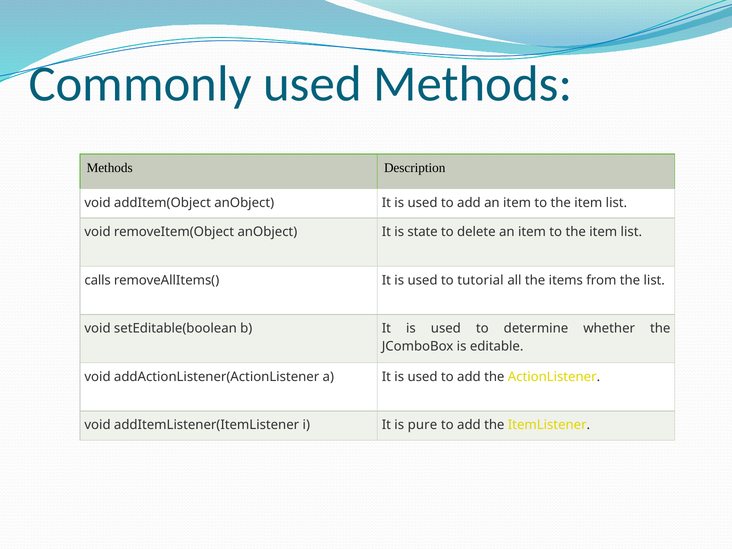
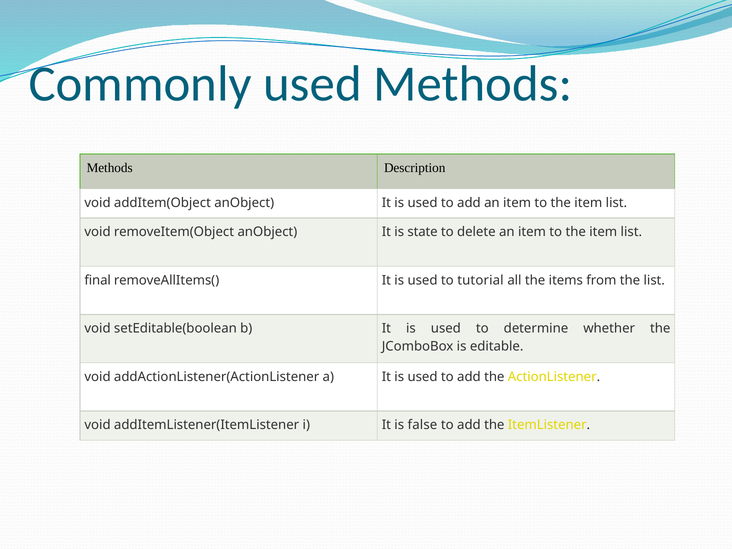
calls: calls -> final
pure: pure -> false
